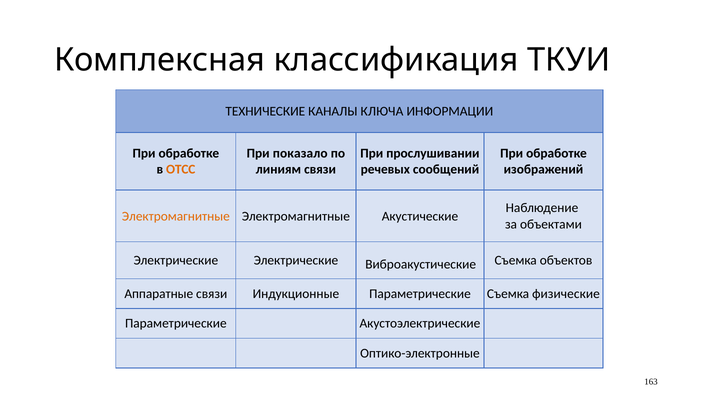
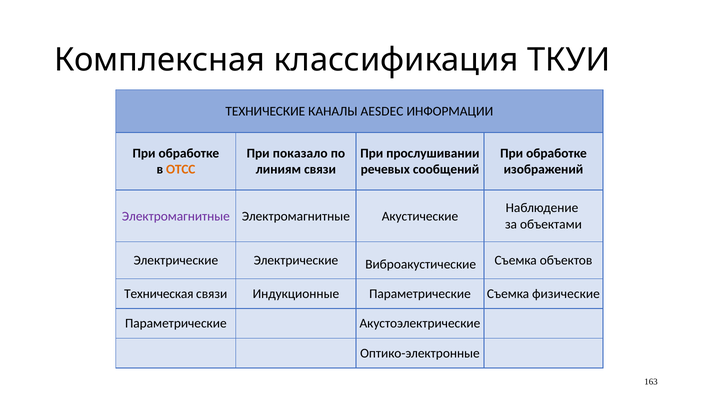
КЛЮЧА: КЛЮЧА -> AESDEC
Электромагнитные at (176, 216) colour: orange -> purple
Аппаратные: Аппаратные -> Техническая
